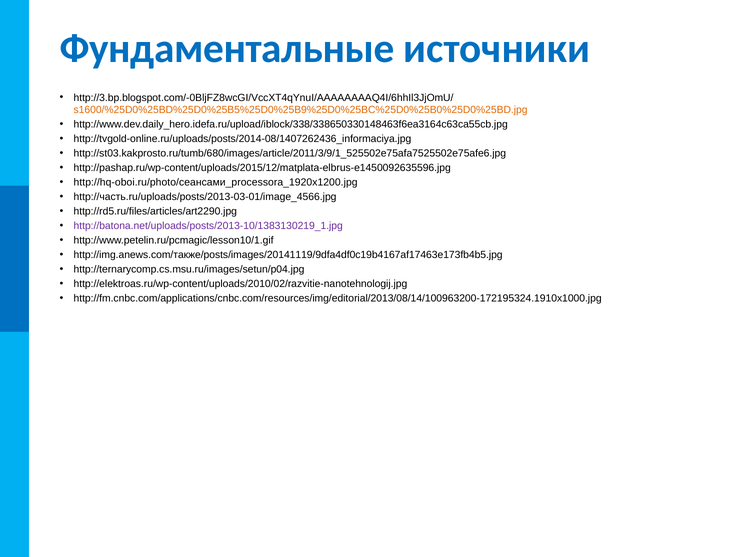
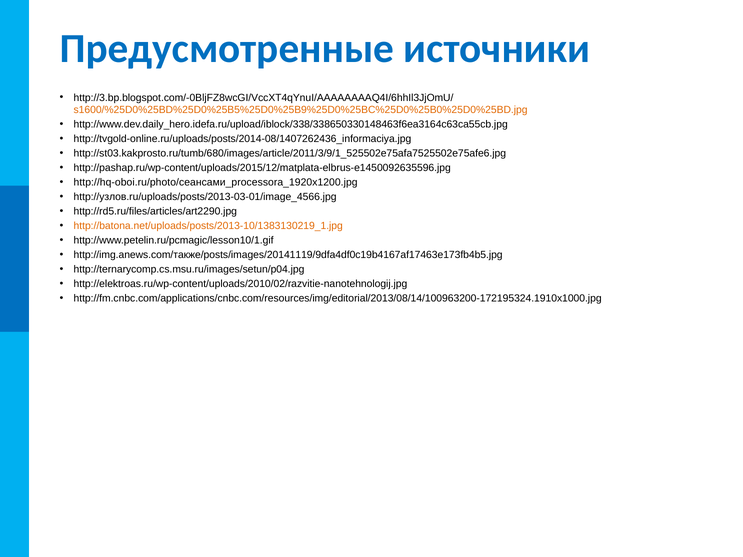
Фундаментальные: Фундаментальные -> Предусмотренные
http://часть.ru/uploads/posts/2013-03-01/image_4566.jpg: http://часть.ru/uploads/posts/2013-03-01/image_4566.jpg -> http://узлов.ru/uploads/posts/2013-03-01/image_4566.jpg
http://batona.net/uploads/posts/2013-10/1383130219_1.jpg colour: purple -> orange
